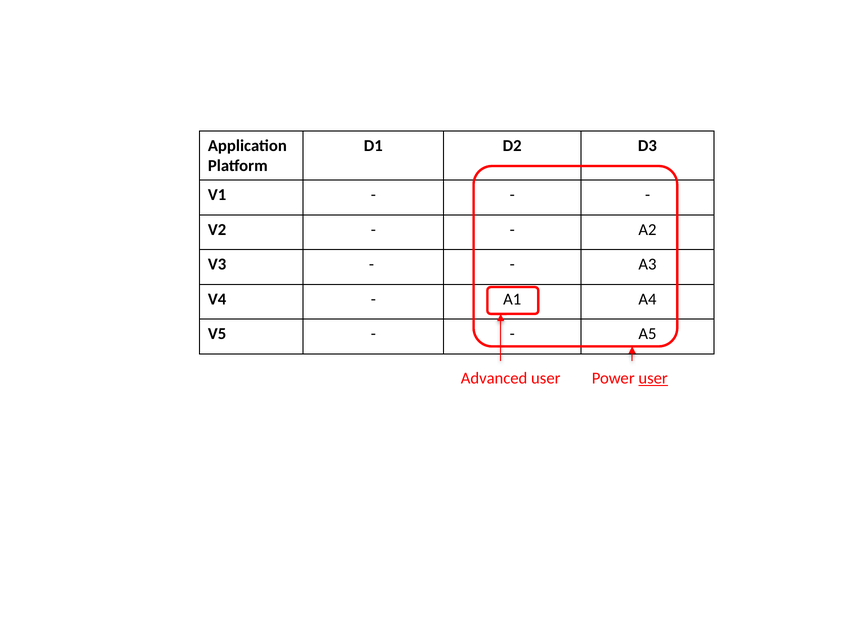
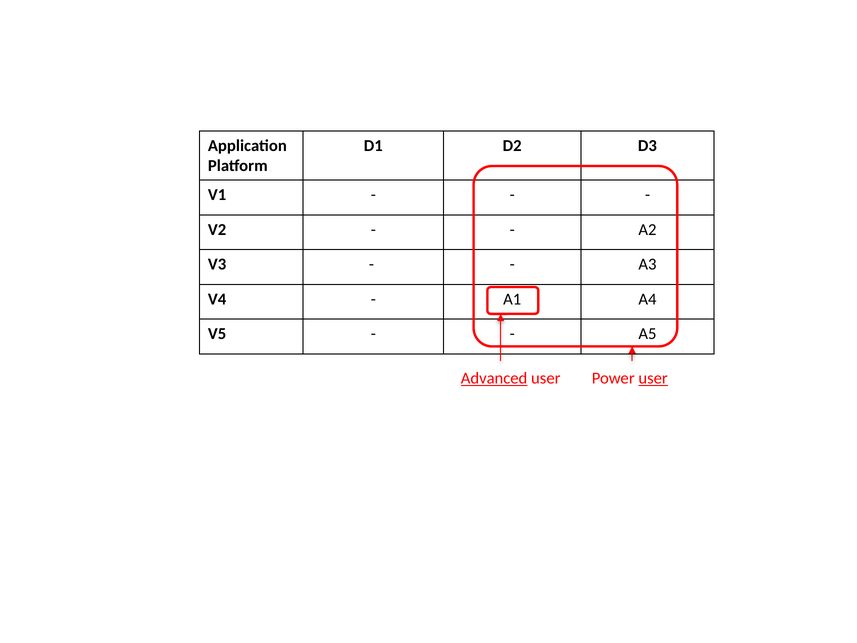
Advanced underline: none -> present
